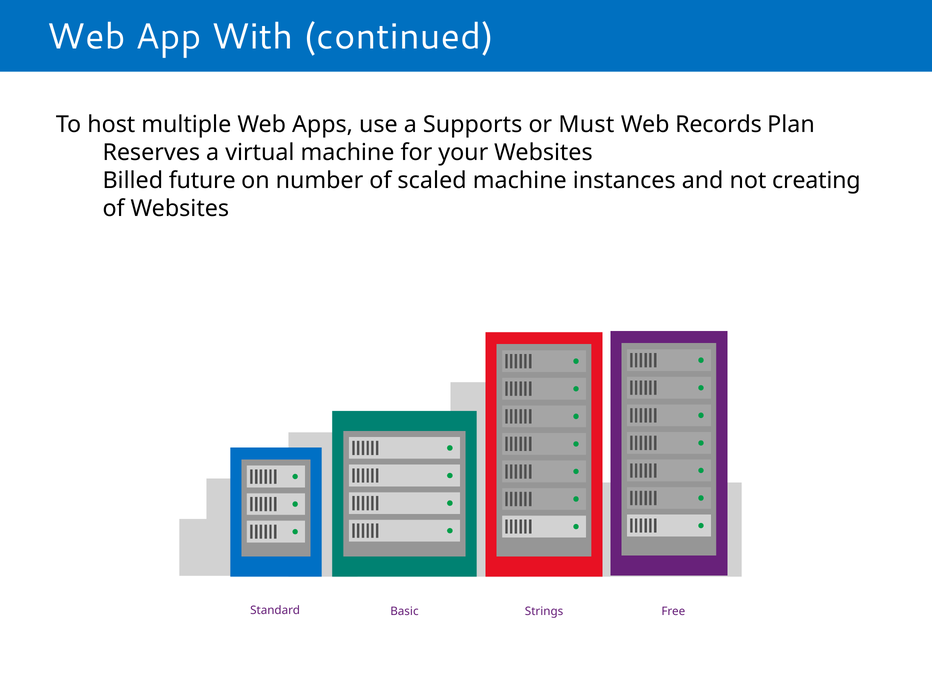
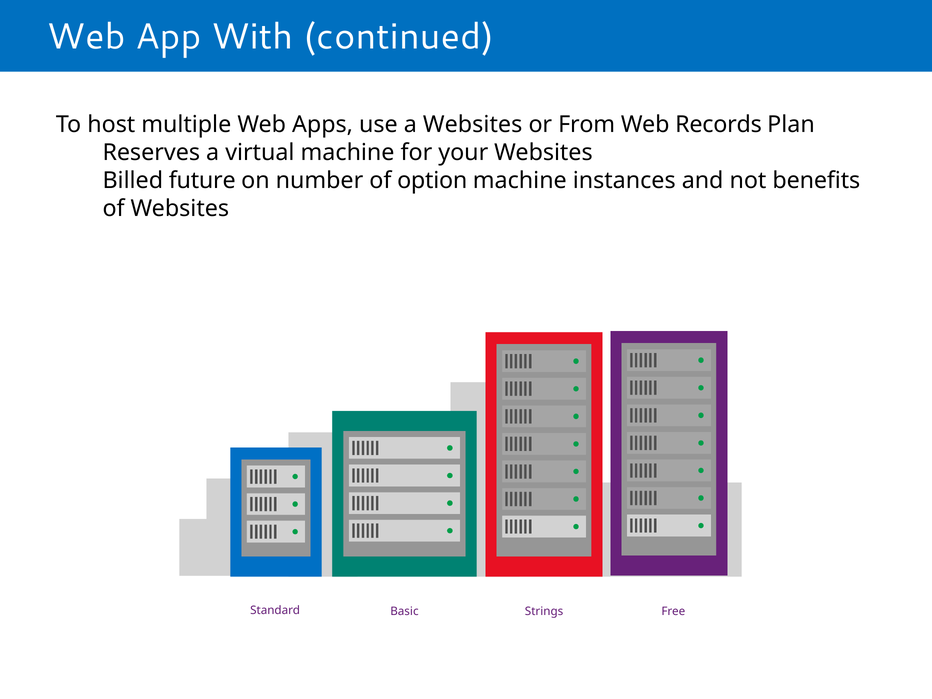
a Supports: Supports -> Websites
Must: Must -> From
scaled: scaled -> option
creating: creating -> benefits
